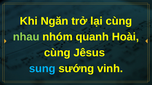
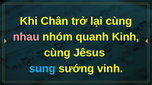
Ngăn: Ngăn -> Chân
nhau colour: light green -> pink
Hoài: Hoài -> Kinh
